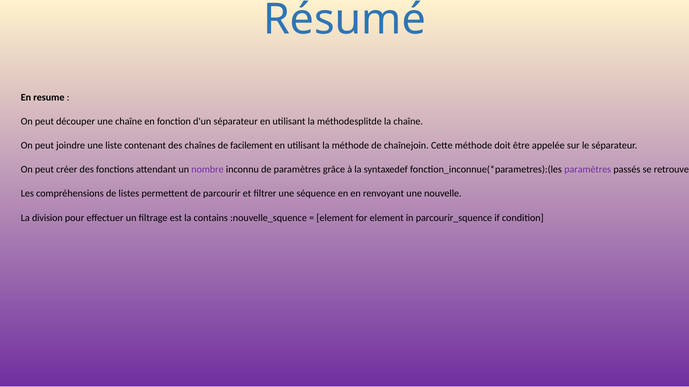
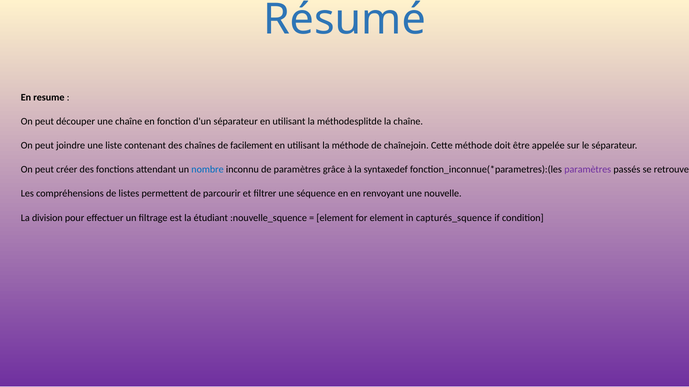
nombre colour: purple -> blue
contains: contains -> étudiant
parcourir_squence: parcourir_squence -> capturés_squence
